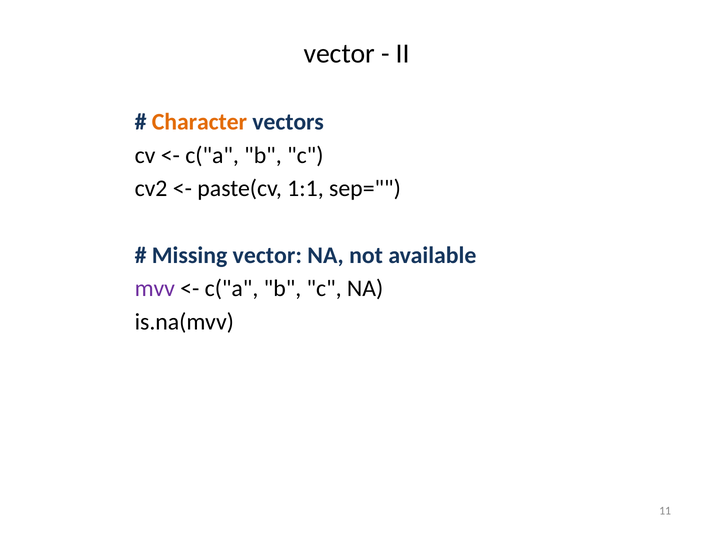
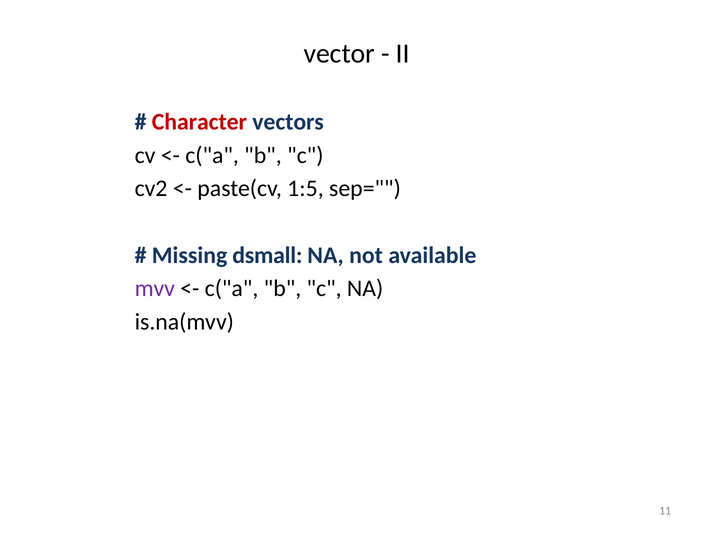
Character colour: orange -> red
1:1: 1:1 -> 1:5
Missing vector: vector -> dsmall
